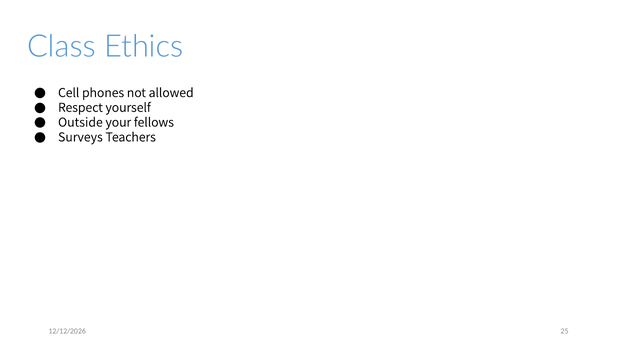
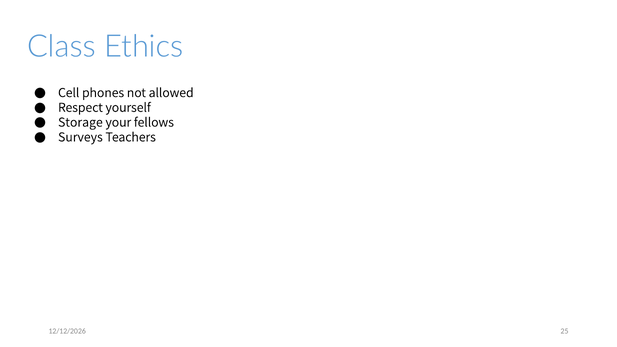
Outside: Outside -> Storage
